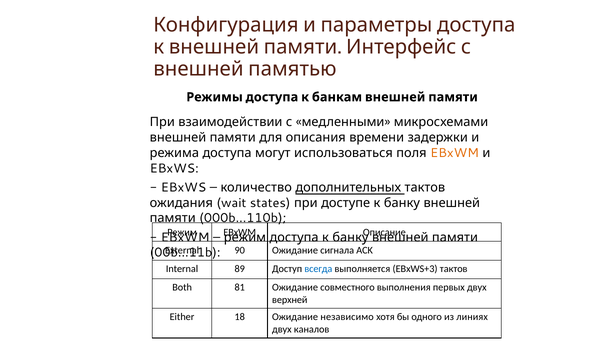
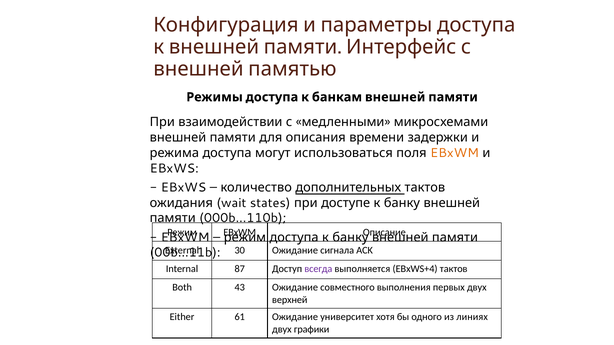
90: 90 -> 30
89: 89 -> 87
всегда colour: blue -> purple
EBxWS+3: EBxWS+3 -> EBxWS+4
81: 81 -> 43
18: 18 -> 61
независимо: независимо -> университет
каналов: каналов -> графики
